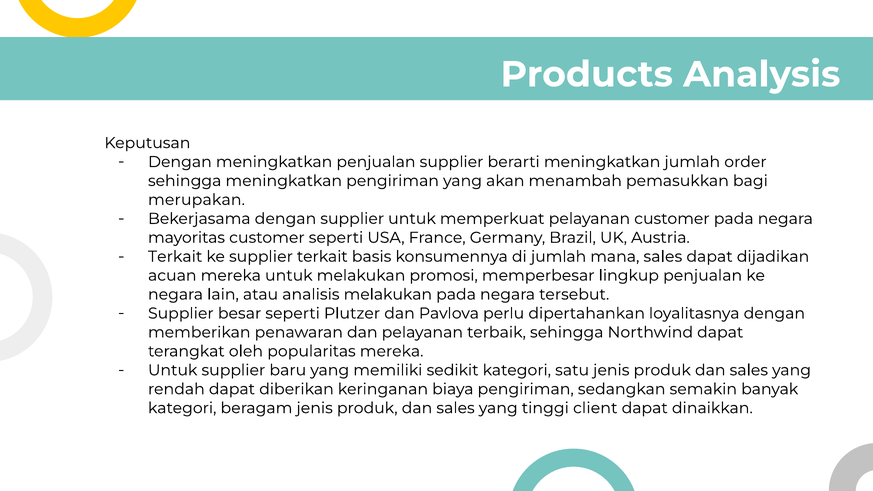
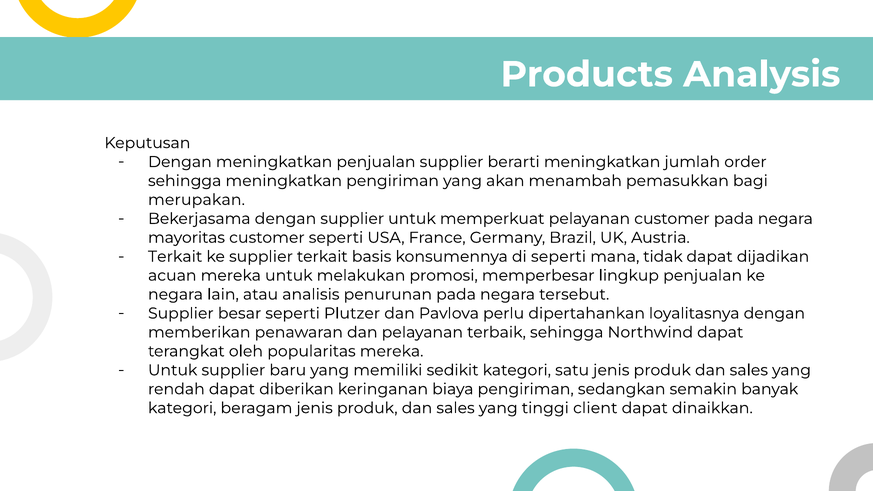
di jumlah: jumlah -> seperti
mana sales: sales -> tidak
analisis melakukan: melakukan -> penurunan
